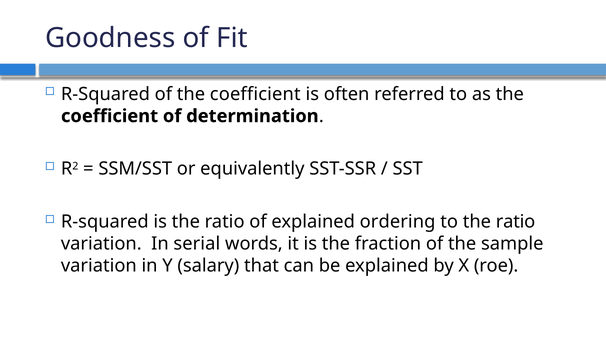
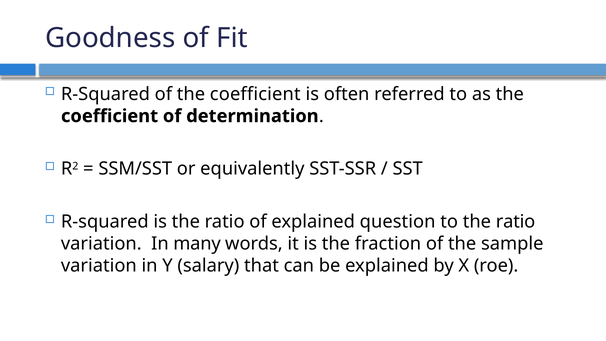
ordering: ordering -> question
serial: serial -> many
